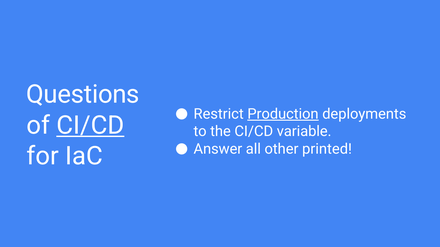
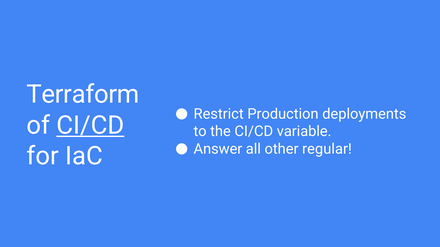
Questions: Questions -> Terraform
Production underline: present -> none
printed: printed -> regular
